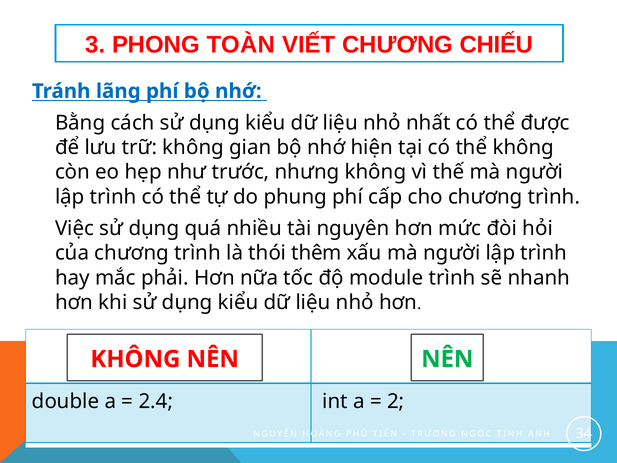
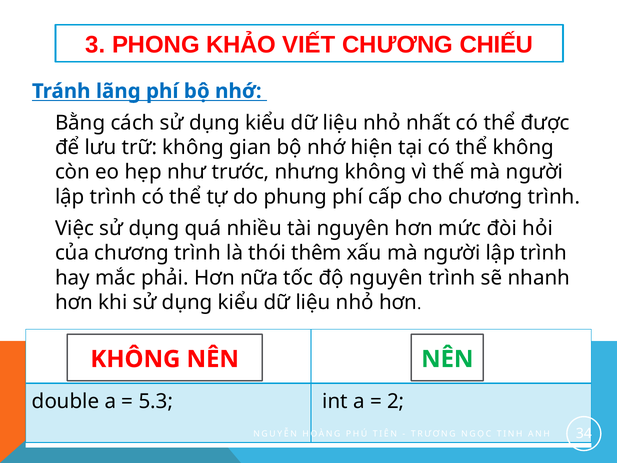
TOÀN: TOÀN -> KHẢO
độ module: module -> nguyên
2.4: 2.4 -> 5.3
